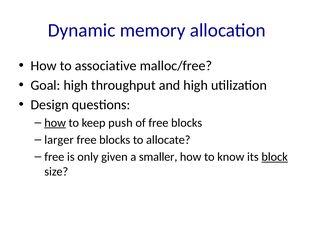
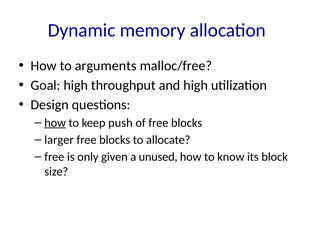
associative: associative -> arguments
smaller: smaller -> unused
block underline: present -> none
